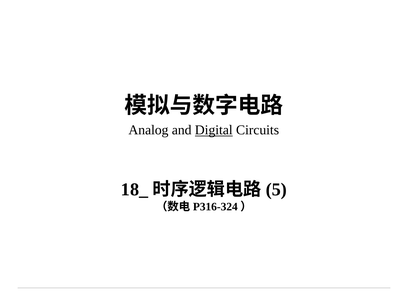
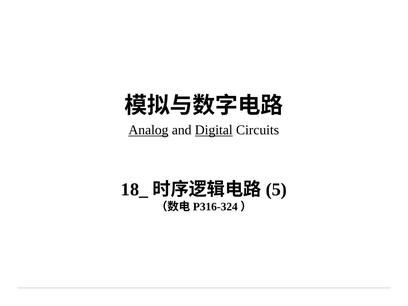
Analog underline: none -> present
